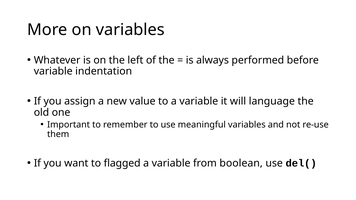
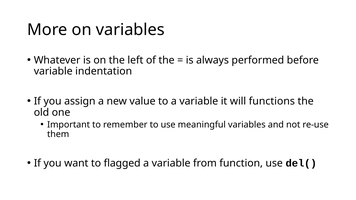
language: language -> functions
boolean: boolean -> function
